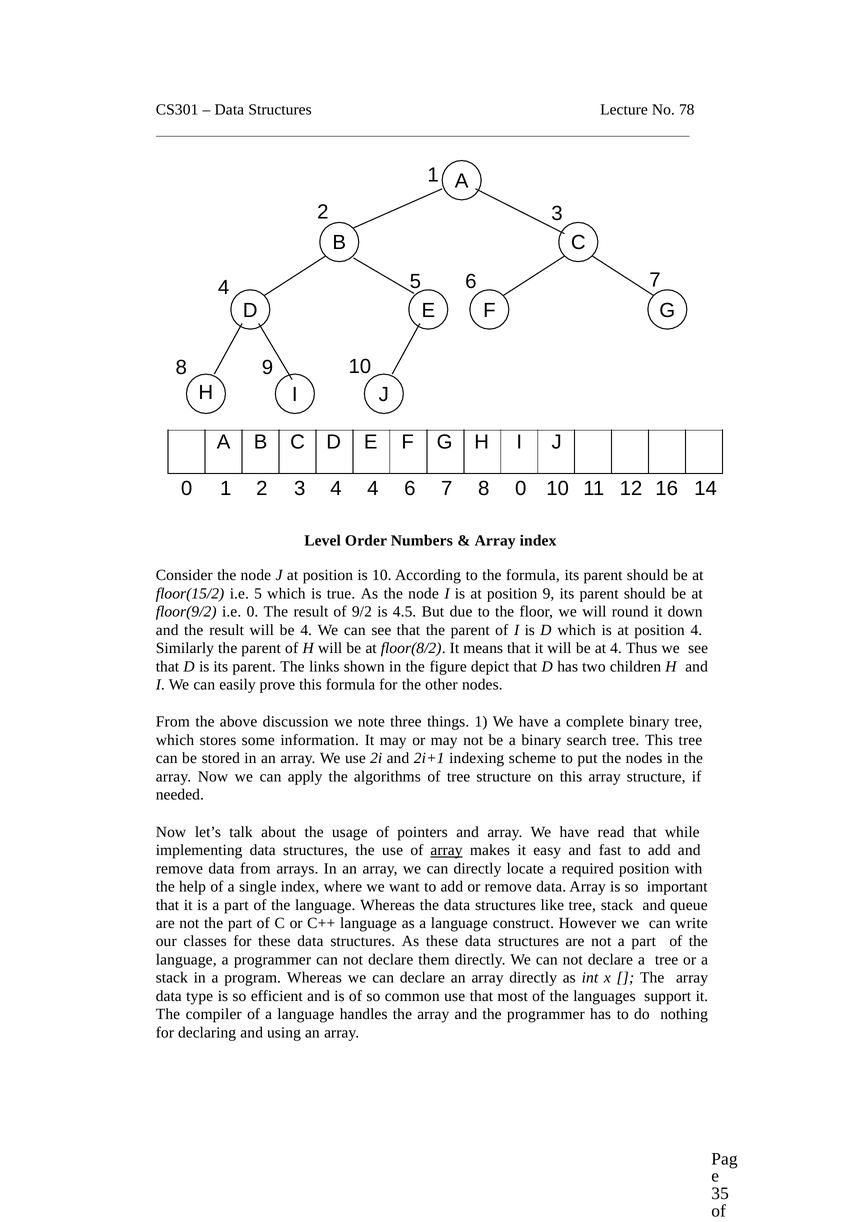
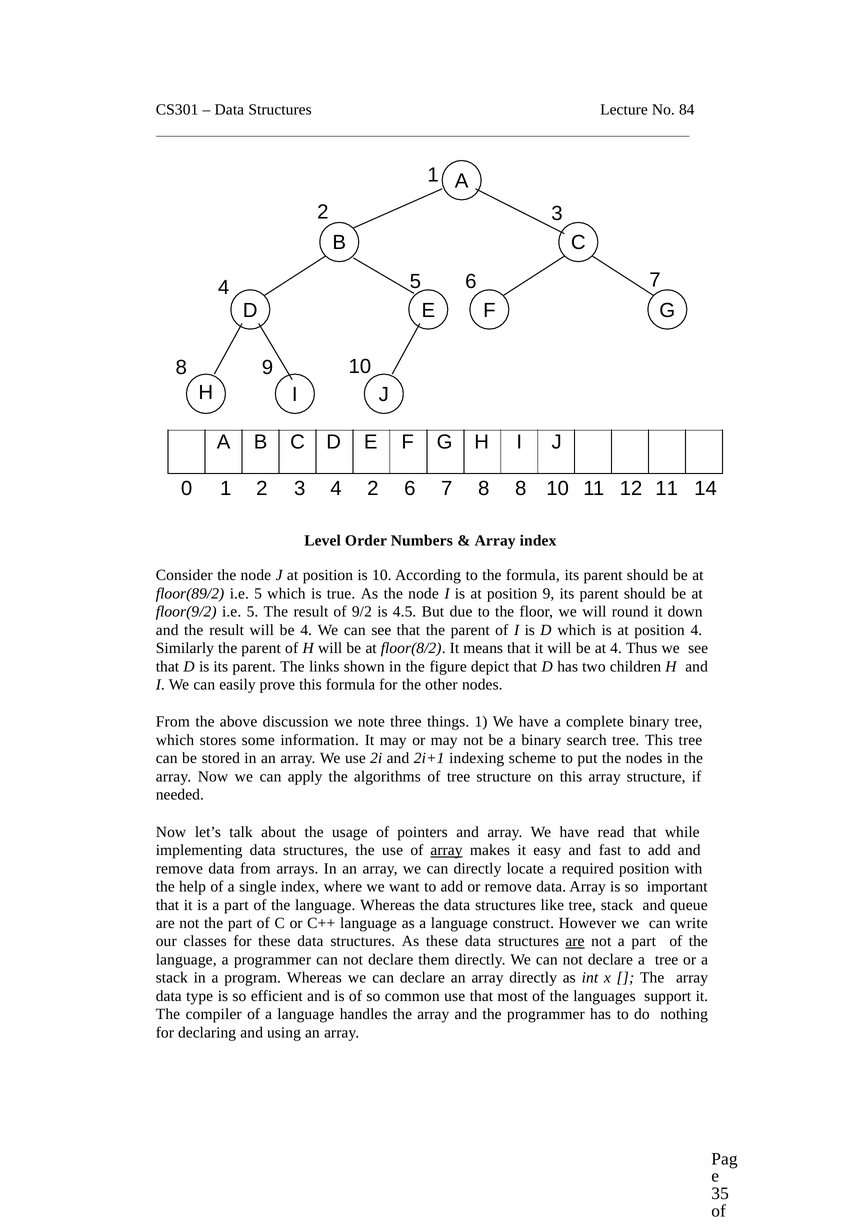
78: 78 -> 84
4 4: 4 -> 2
8 0: 0 -> 8
12 16: 16 -> 11
floor(15/2: floor(15/2 -> floor(89/2
floor(9/2 i.e 0: 0 -> 5
are at (575, 941) underline: none -> present
